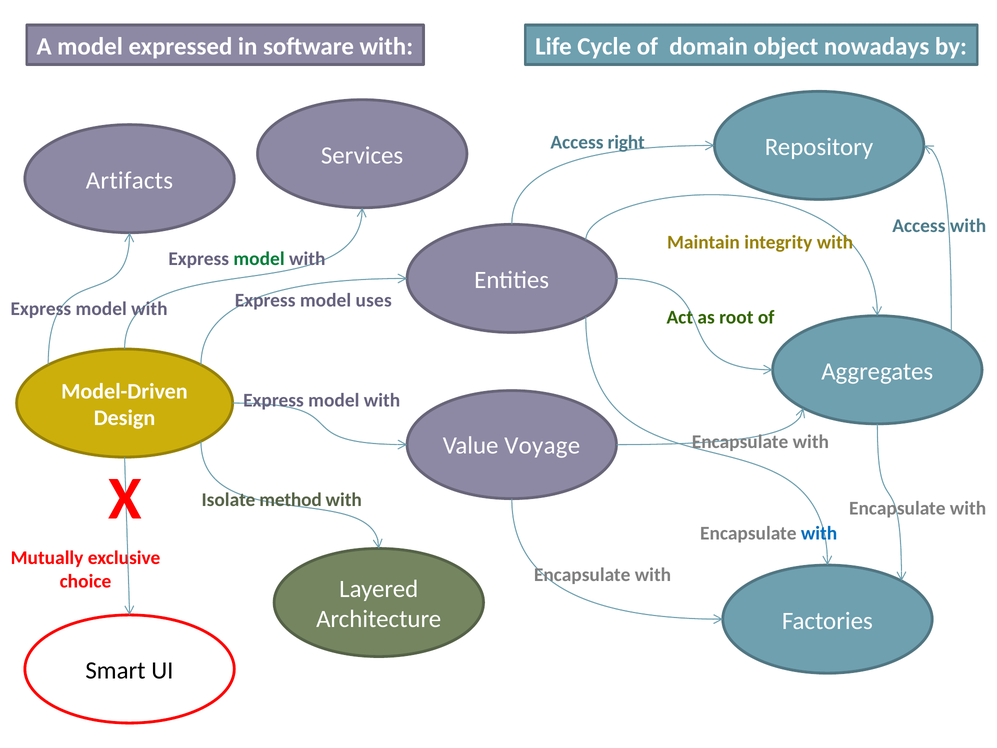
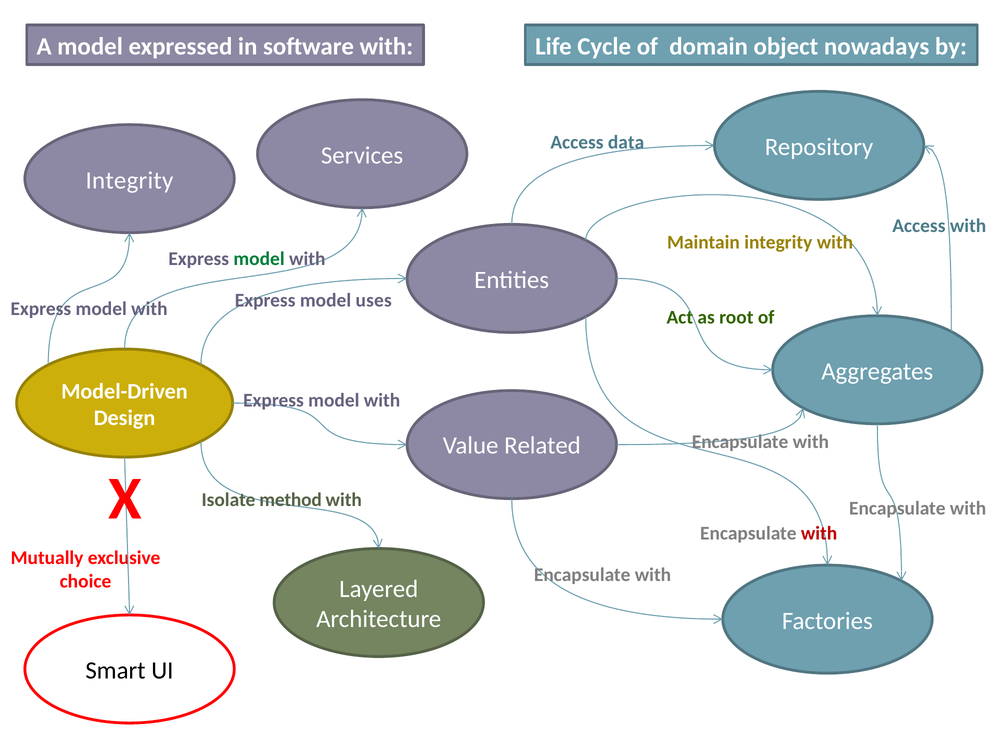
right: right -> data
Artifacts at (129, 180): Artifacts -> Integrity
Voyage: Voyage -> Related
with at (819, 533) colour: blue -> red
